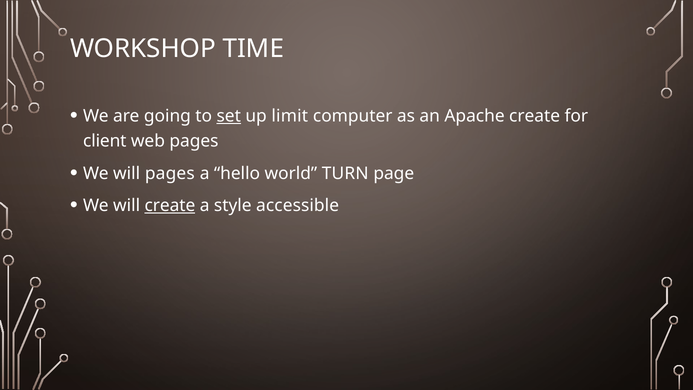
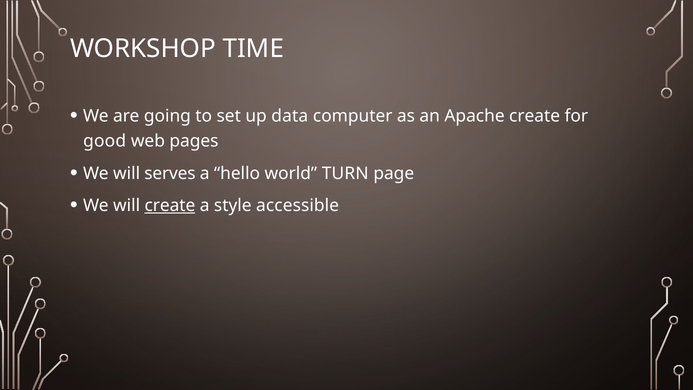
set underline: present -> none
limit: limit -> data
client: client -> good
will pages: pages -> serves
